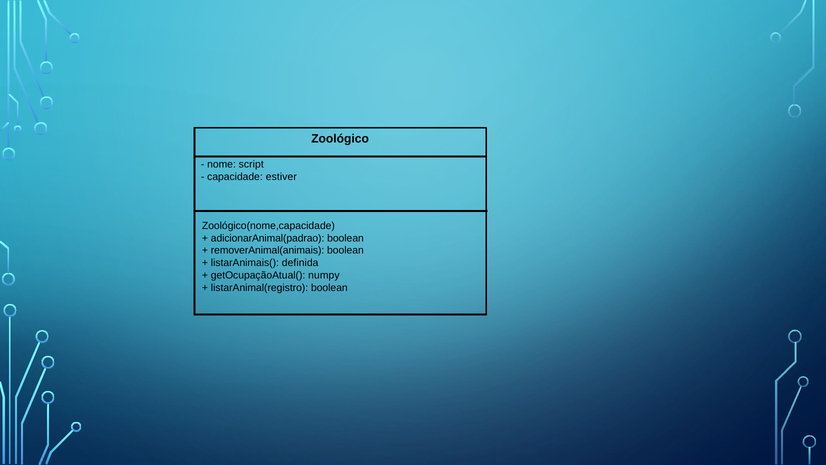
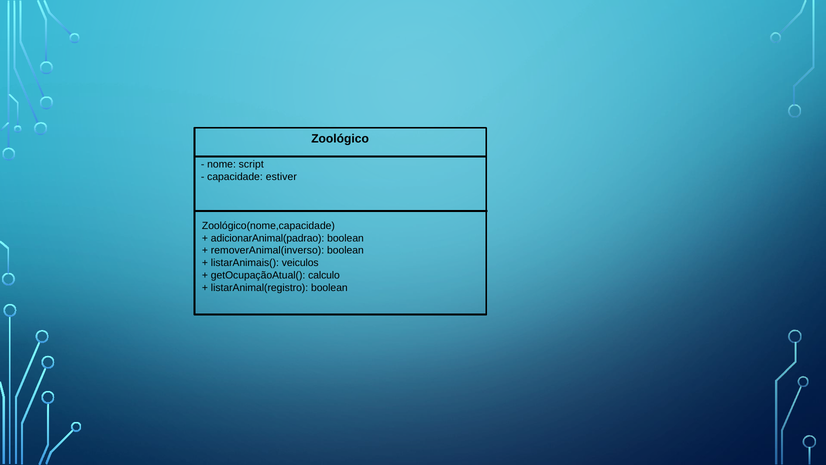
removerAnimal(animais: removerAnimal(animais -> removerAnimal(inverso
definida: definida -> veiculos
numpy: numpy -> calculo
